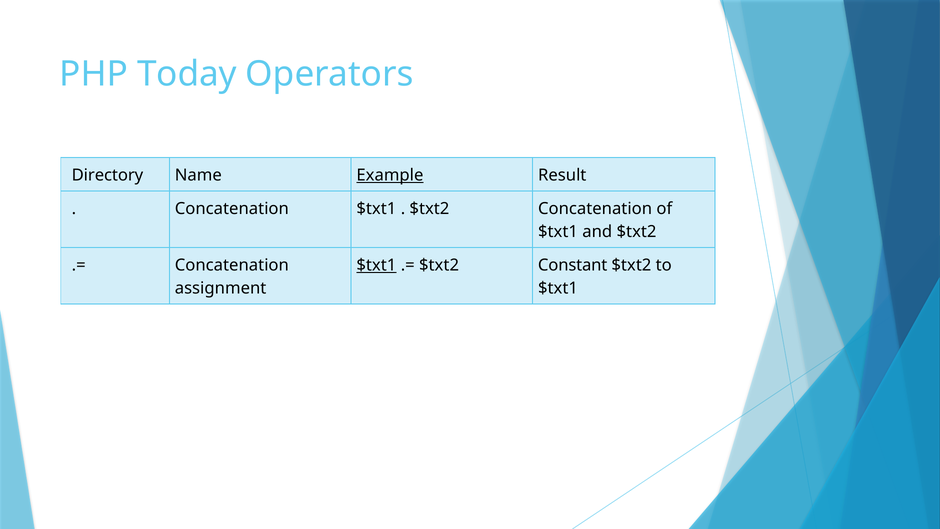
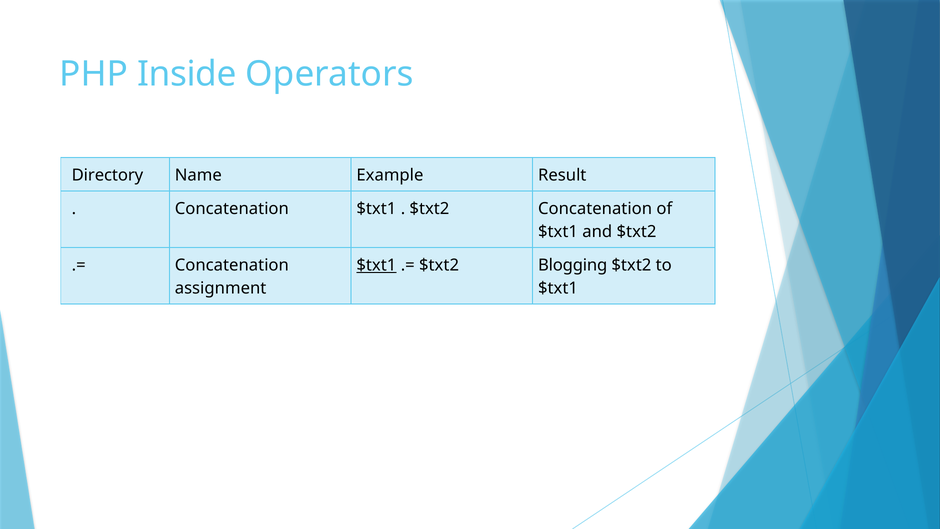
Today: Today -> Inside
Example underline: present -> none
Constant: Constant -> Blogging
